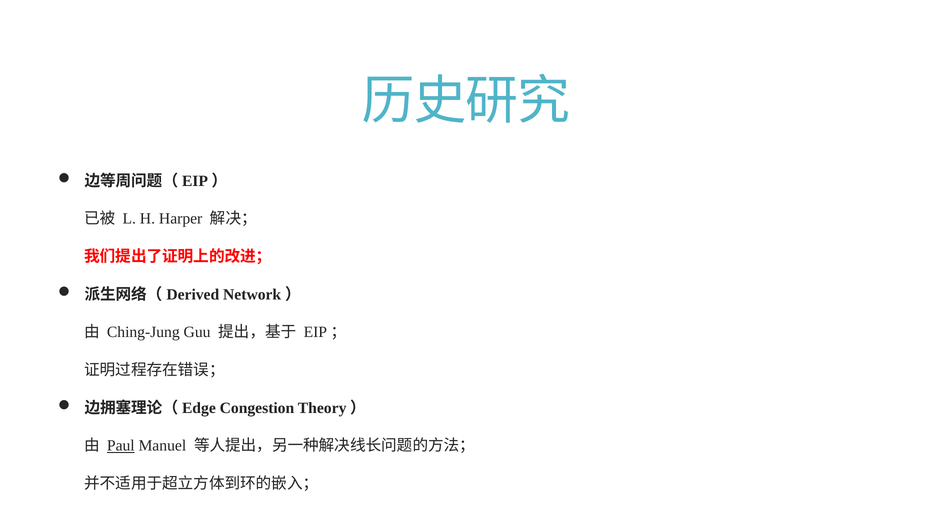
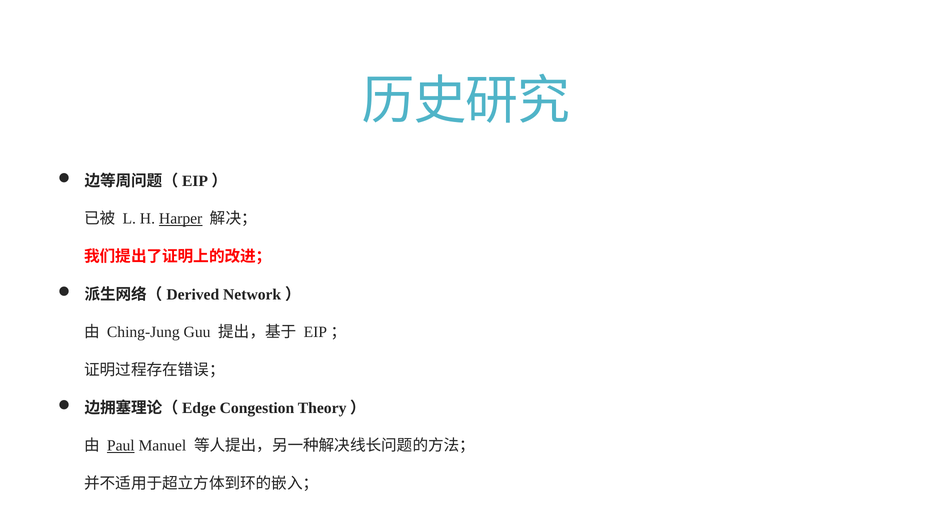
Harper underline: none -> present
